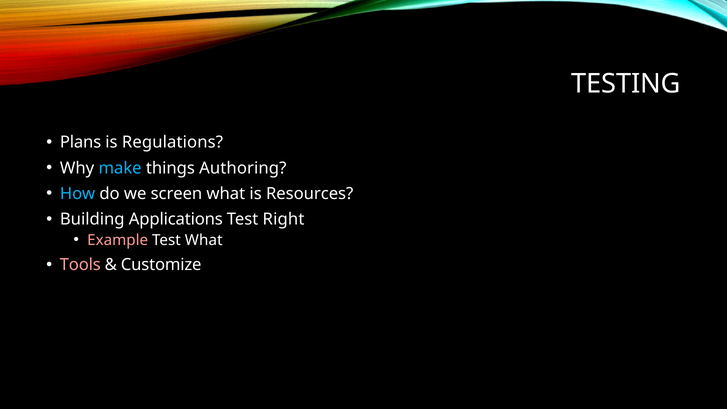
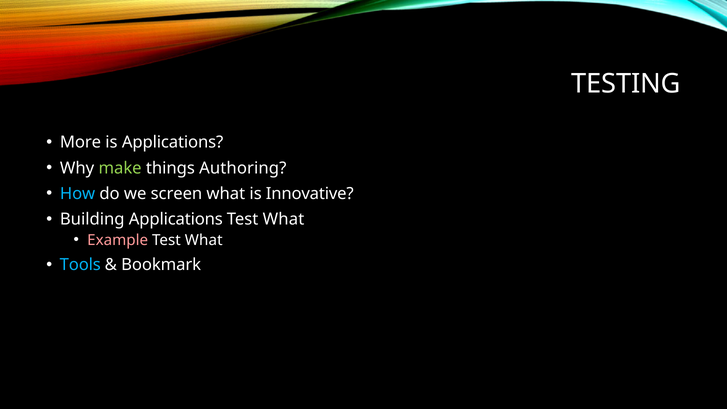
Plans: Plans -> More
is Regulations: Regulations -> Applications
make colour: light blue -> light green
Resources: Resources -> Innovative
Right at (284, 219): Right -> What
Tools colour: pink -> light blue
Customize: Customize -> Bookmark
